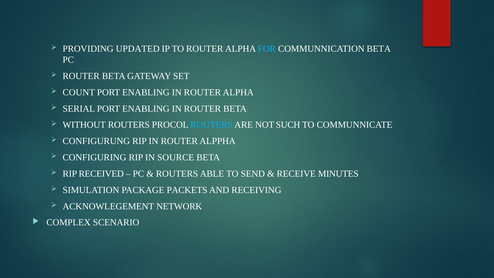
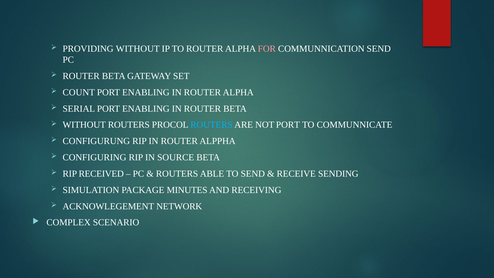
PROVIDING UPDATED: UPDATED -> WITHOUT
FOR colour: light blue -> pink
COMMUNNICATION BETA: BETA -> SEND
NOT SUCH: SUCH -> PORT
MINUTES: MINUTES -> SENDING
PACKETS: PACKETS -> MINUTES
